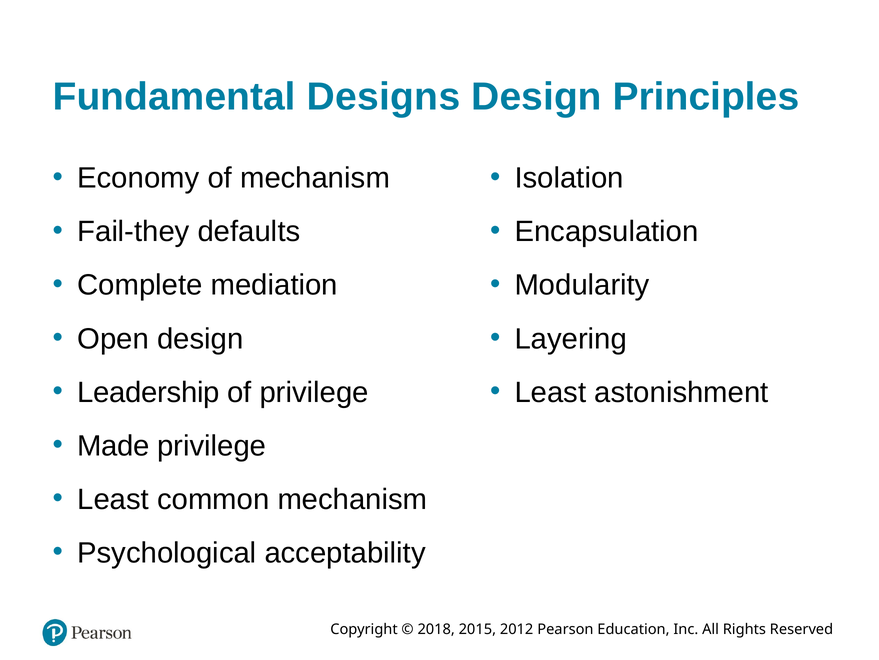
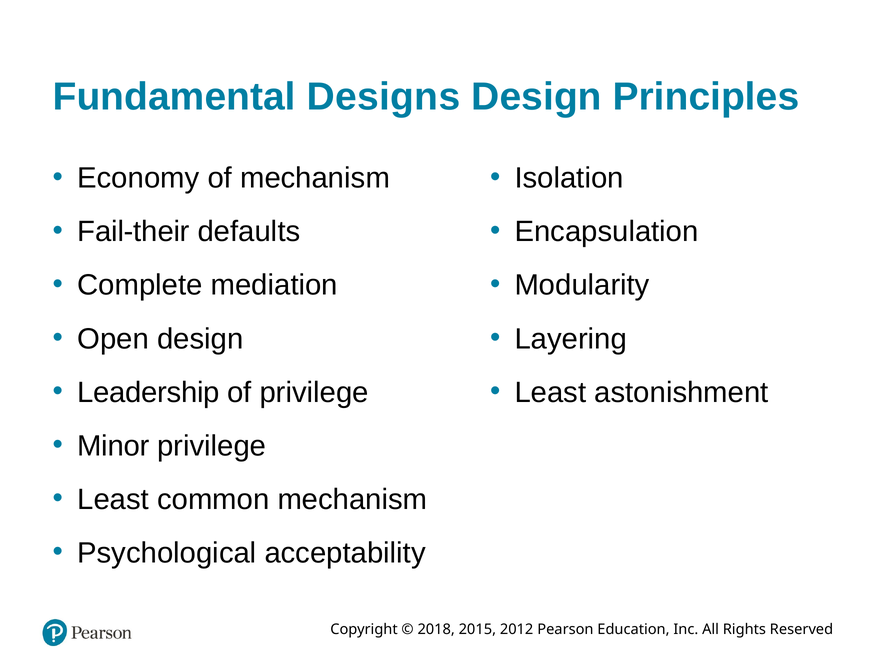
Fail-they: Fail-they -> Fail-their
Made: Made -> Minor
